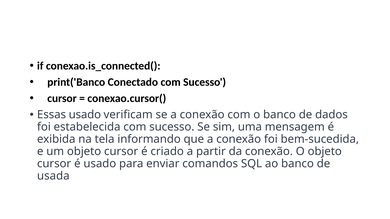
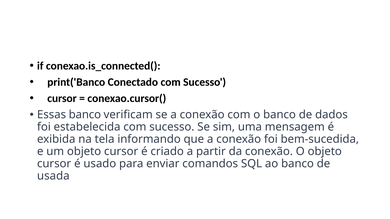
Essas usado: usado -> banco
